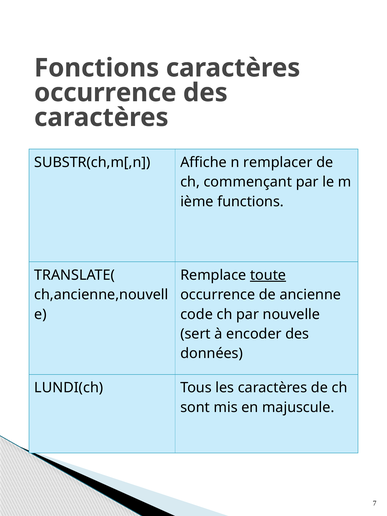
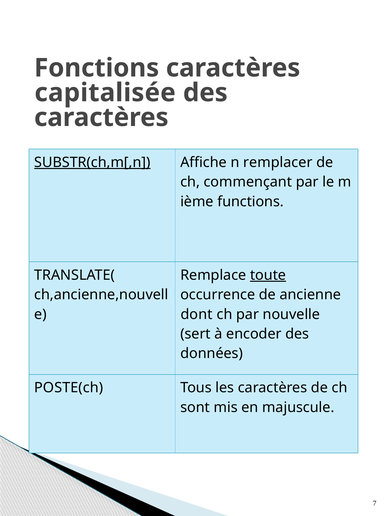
occurrence at (105, 93): occurrence -> capitalisée
SUBSTR(ch,m[,n underline: none -> present
code: code -> dont
LUNDI(ch: LUNDI(ch -> POSTE(ch
